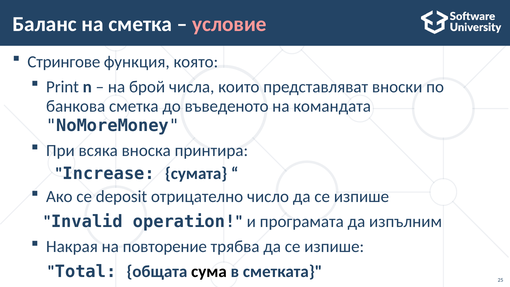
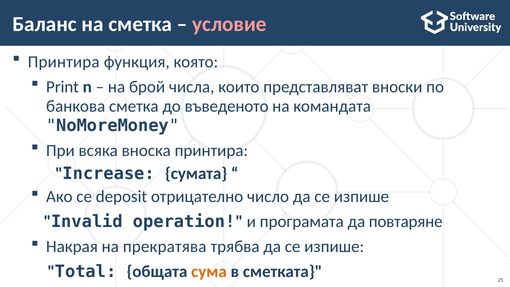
Стрингове at (64, 62): Стрингове -> Принтира
изпълним: изпълним -> повтаряне
повторение: повторение -> прекратява
сума colour: black -> orange
